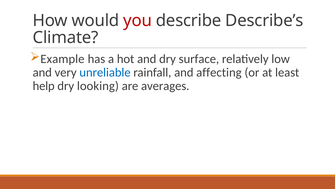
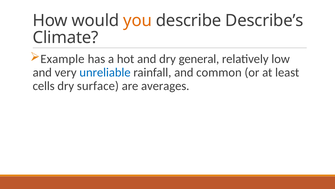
you colour: red -> orange
surface: surface -> general
affecting: affecting -> common
help: help -> cells
looking: looking -> surface
